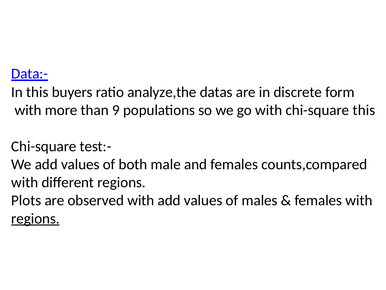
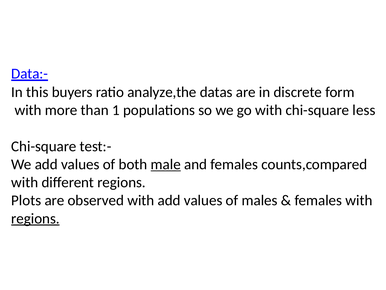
9: 9 -> 1
chi-square this: this -> less
male underline: none -> present
